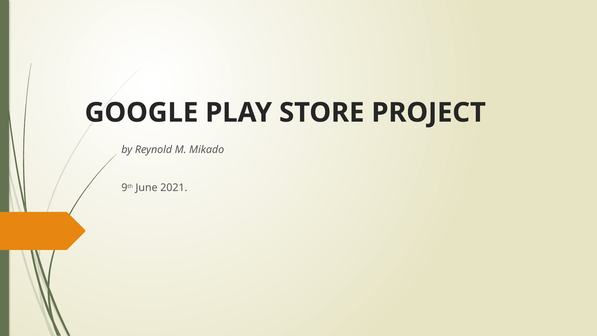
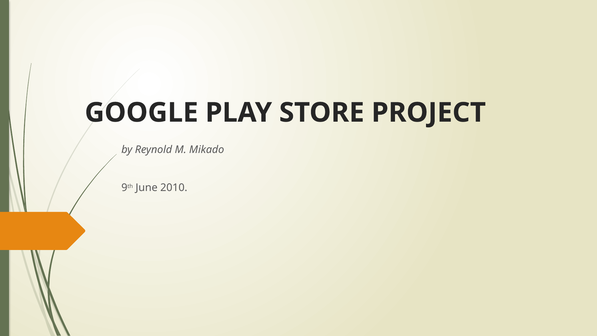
2021: 2021 -> 2010
